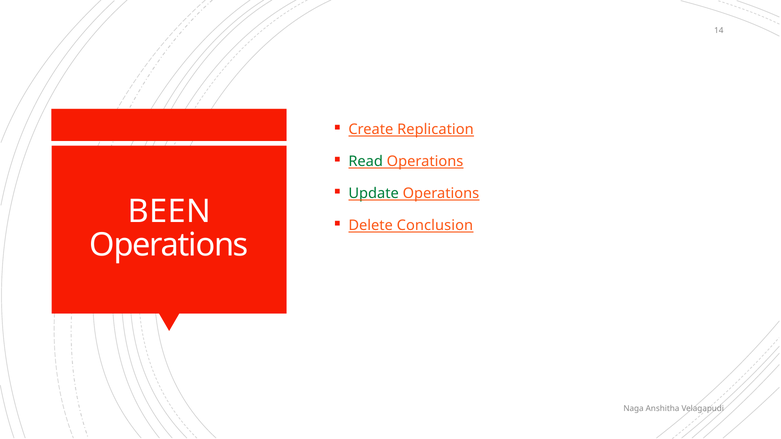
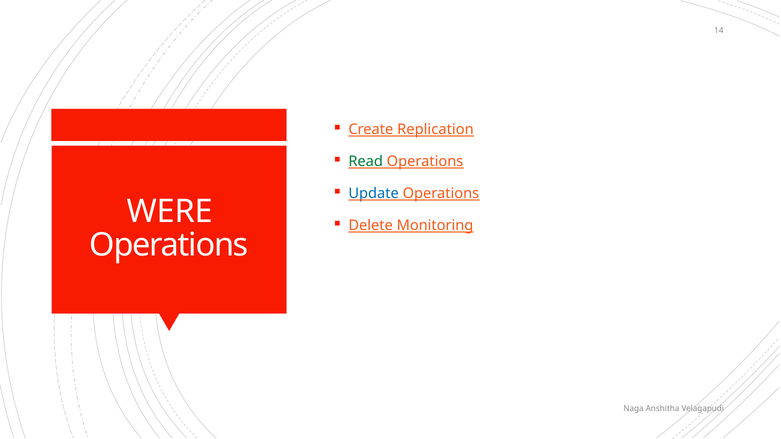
Update colour: green -> blue
BEEN: BEEN -> WERE
Conclusion: Conclusion -> Monitoring
